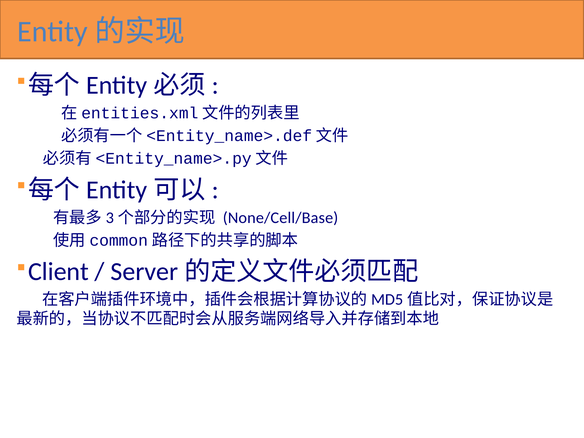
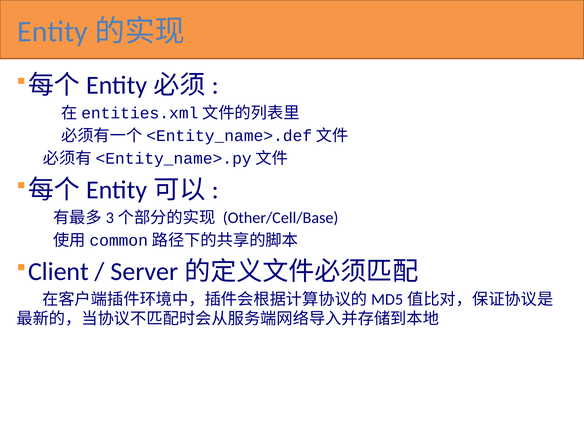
None/Cell/Base: None/Cell/Base -> Other/Cell/Base
